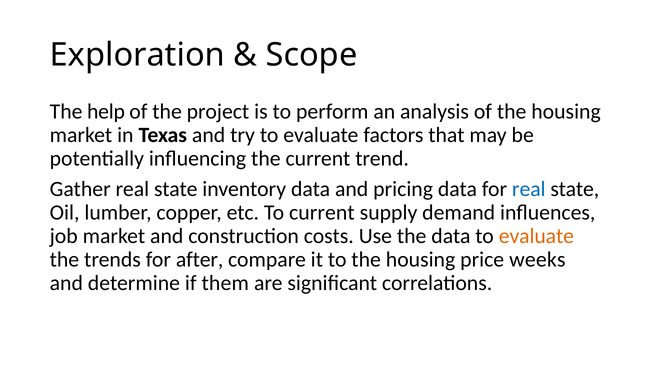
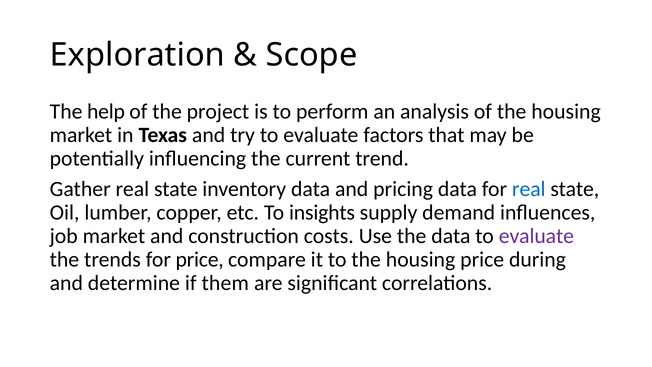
To current: current -> insights
evaluate at (536, 236) colour: orange -> purple
for after: after -> price
weeks: weeks -> during
